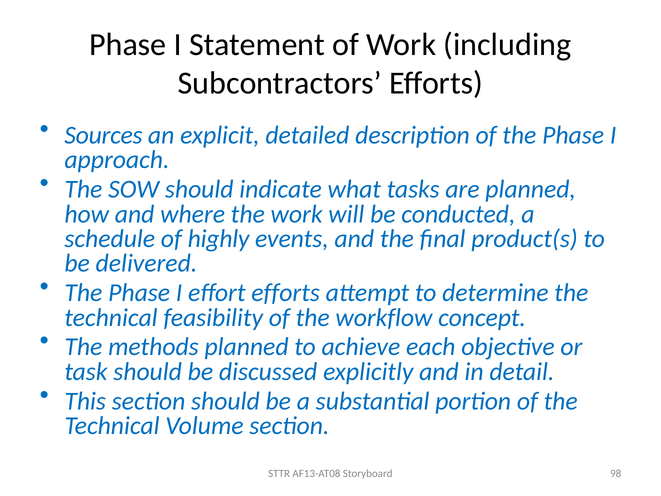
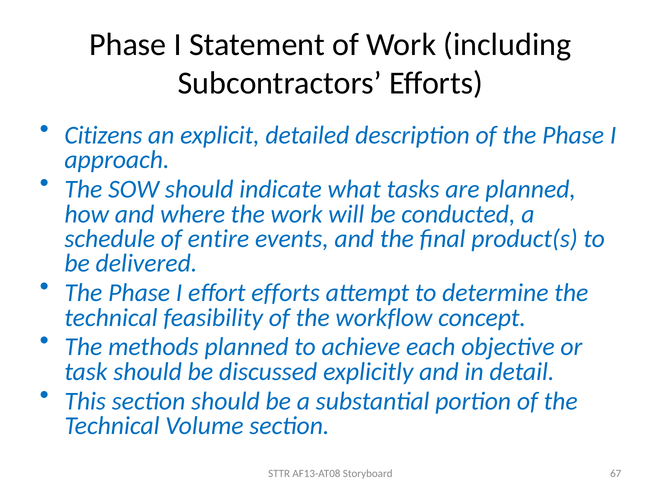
Sources: Sources -> Citizens
highly: highly -> entire
98: 98 -> 67
